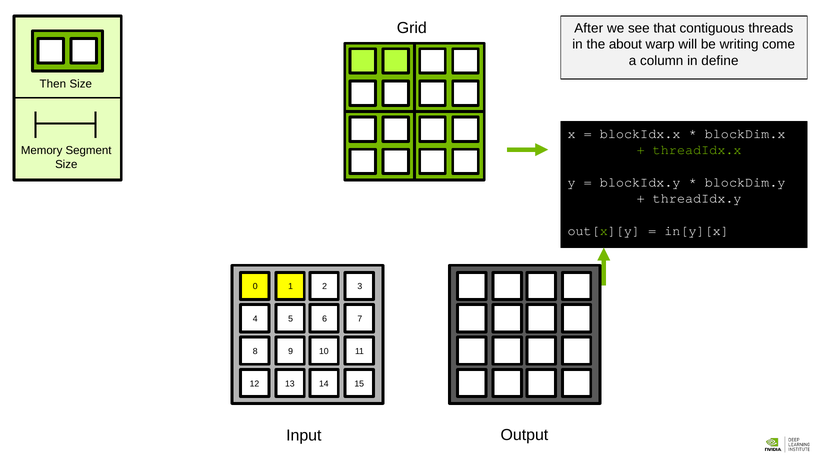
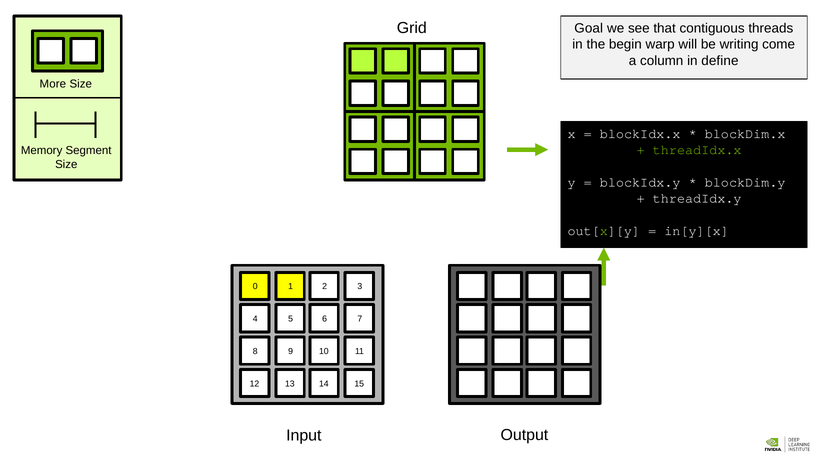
After: After -> Goal
about: about -> begin
Then: Then -> More
